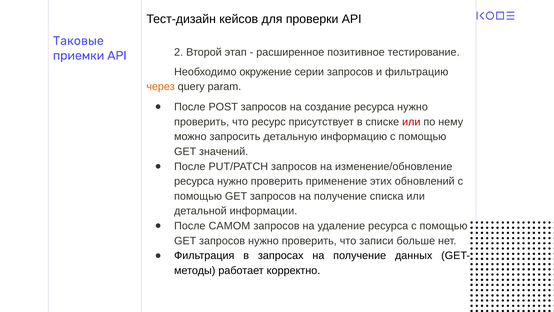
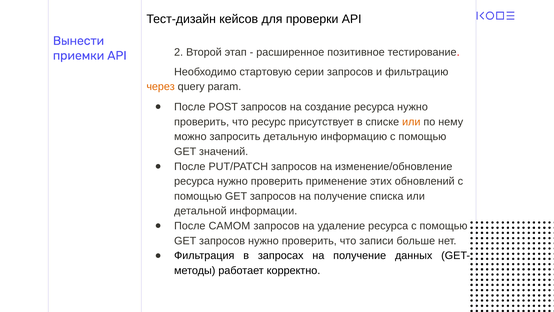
Таковые: Таковые -> Вынести
окружение: окружение -> стартовую
или at (411, 122) colour: red -> orange
